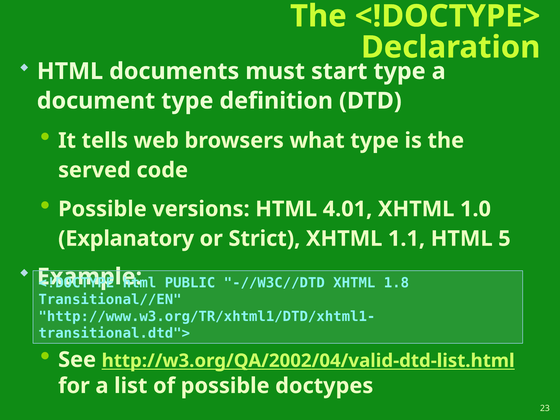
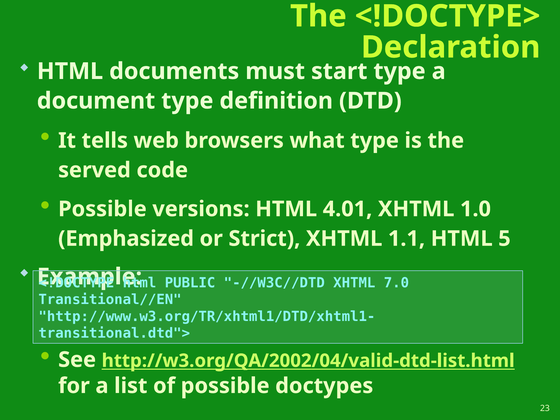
Explanatory: Explanatory -> Emphasized
1.8: 1.8 -> 7.0
